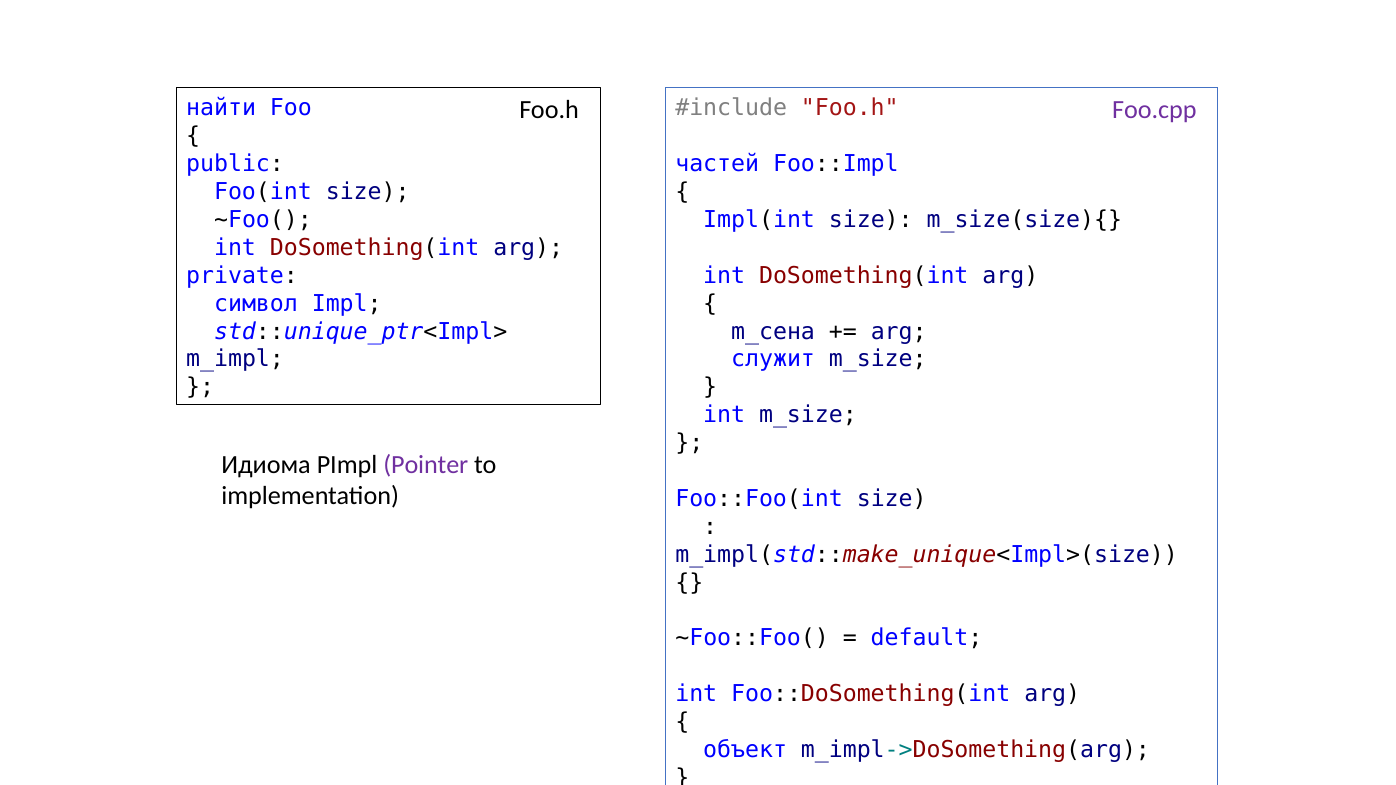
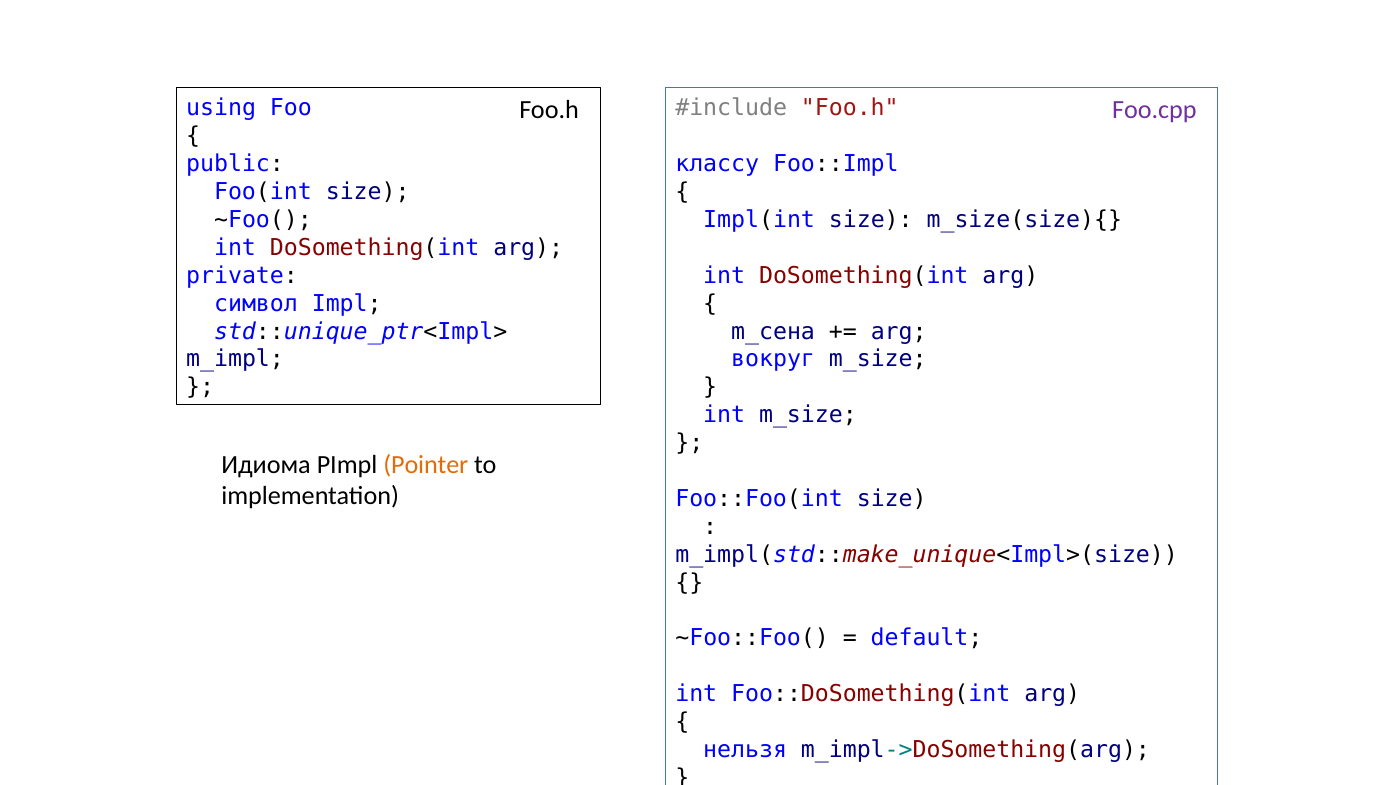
найти: найти -> using
частей: частей -> классу
служит: служит -> вокруг
Pointer colour: purple -> orange
объект: объект -> нельзя
